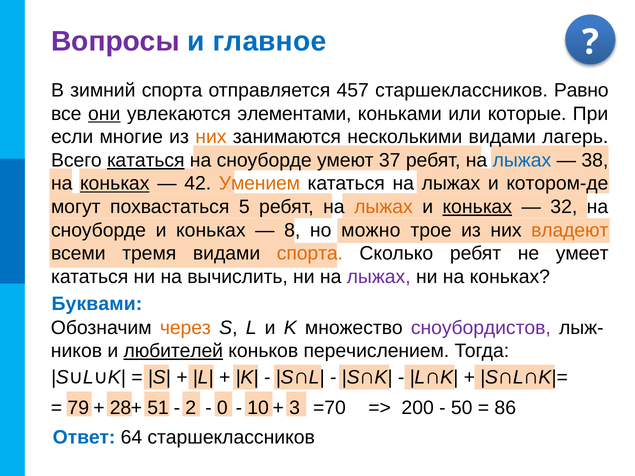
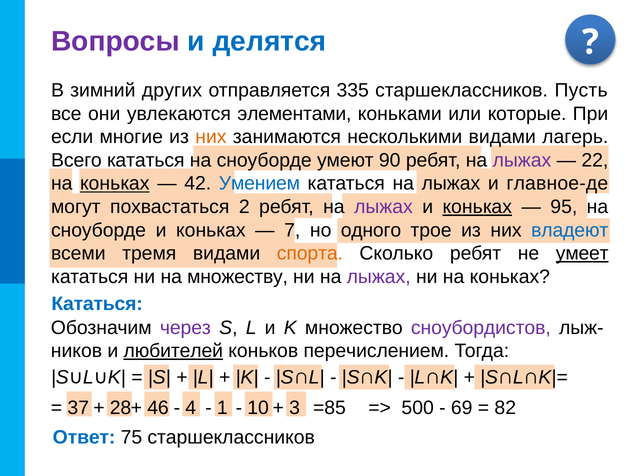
главное: главное -> делятся
зимний спорта: спорта -> других
457: 457 -> 335
Равно: Равно -> Пусть
они underline: present -> none
кататься at (146, 160) underline: present -> none
37: 37 -> 90
лыжах at (522, 160) colour: blue -> purple
38: 38 -> 22
Умением colour: orange -> blue
котором-де: котором-де -> главное-де
5: 5 -> 2
лыжах at (383, 207) colour: orange -> purple
32: 32 -> 95
8: 8 -> 7
можно: можно -> одного
владеют colour: orange -> blue
умеет underline: none -> present
вычислить: вычислить -> множеству
Буквами at (97, 304): Буквами -> Кататься
через colour: orange -> purple
79: 79 -> 37
51: 51 -> 46
2: 2 -> 4
0: 0 -> 1
=70: =70 -> =85
200: 200 -> 500
50: 50 -> 69
86: 86 -> 82
64: 64 -> 75
